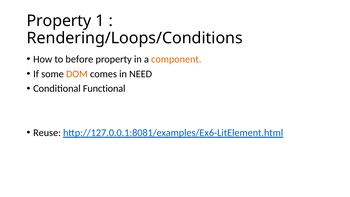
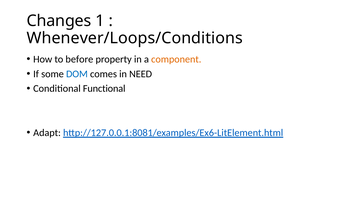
Property at (59, 21): Property -> Changes
Rendering/Loops/Conditions: Rendering/Loops/Conditions -> Whenever/Loops/Conditions
DOM colour: orange -> blue
Reuse: Reuse -> Adapt
